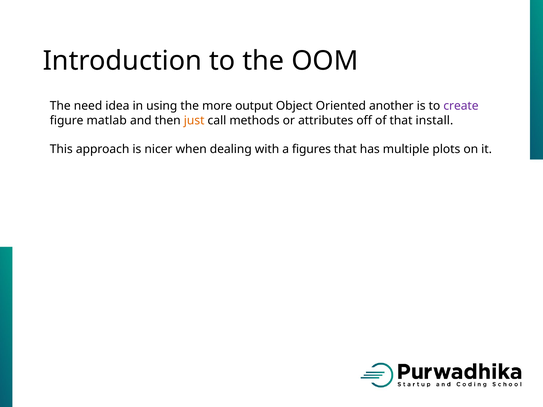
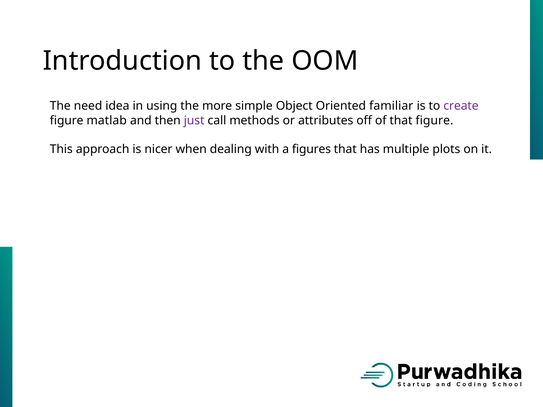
output: output -> simple
another: another -> familiar
just colour: orange -> purple
that install: install -> figure
